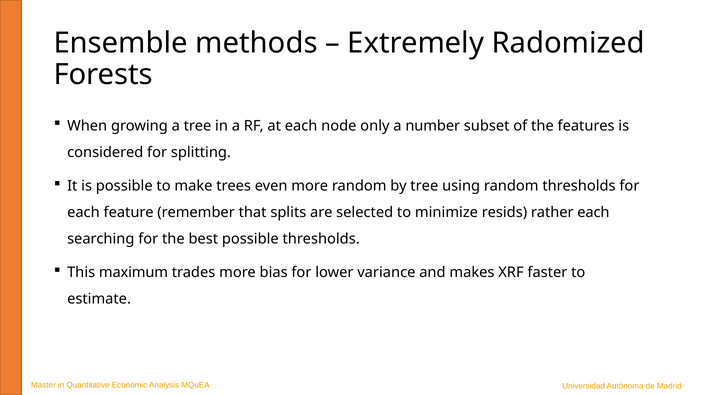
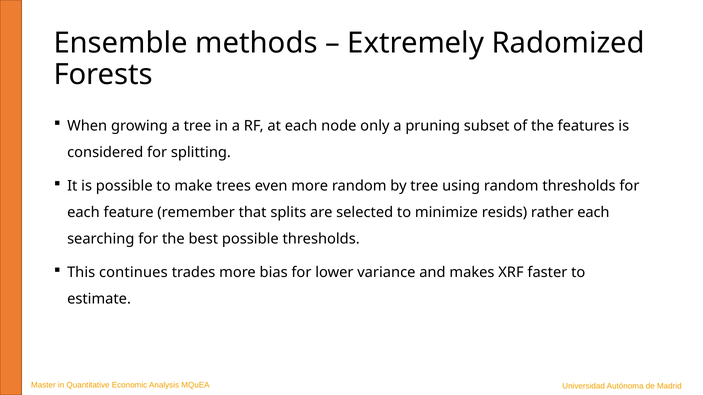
number: number -> pruning
maximum: maximum -> continues
